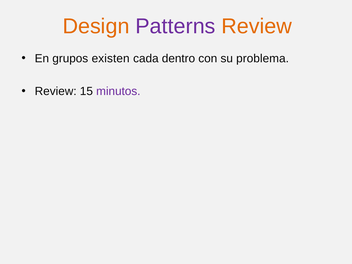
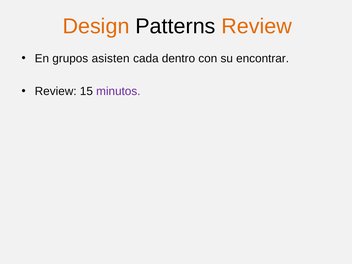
Patterns colour: purple -> black
existen: existen -> asisten
problema: problema -> encontrar
